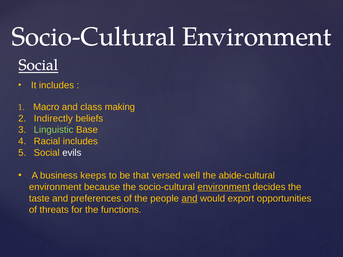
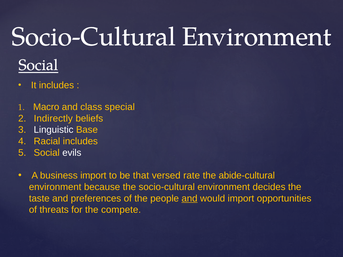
making: making -> special
Linguistic colour: light green -> white
business keeps: keeps -> import
well: well -> rate
environment at (224, 187) underline: present -> none
would export: export -> import
functions: functions -> compete
